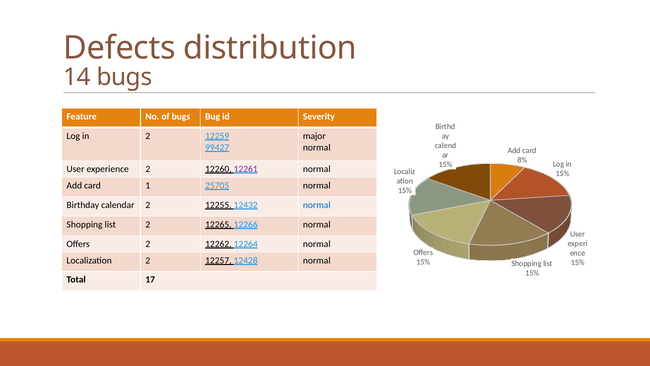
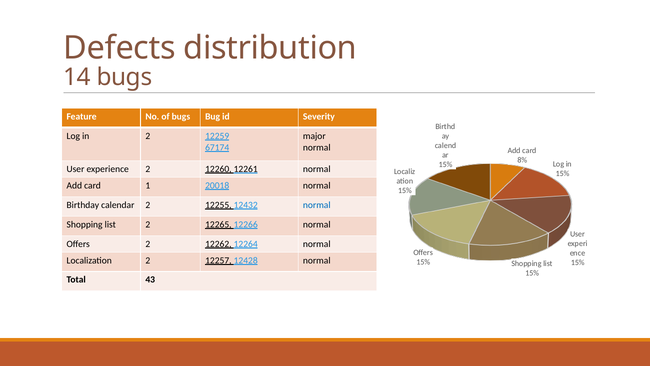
99427: 99427 -> 67174
12261 colour: purple -> black
25705: 25705 -> 20018
17: 17 -> 43
